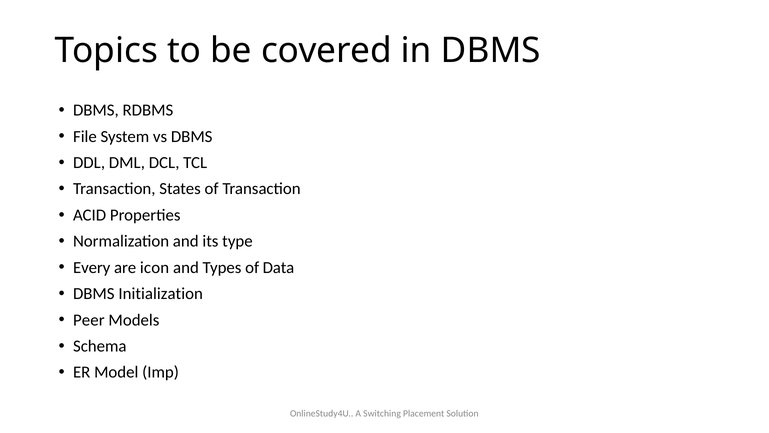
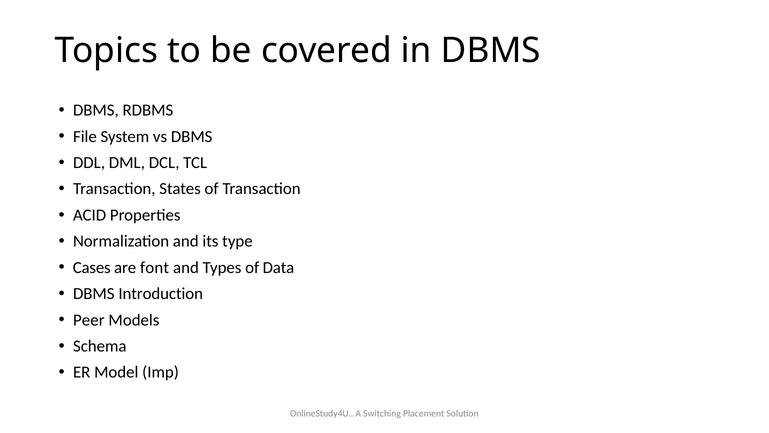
Every: Every -> Cases
icon: icon -> font
Initialization: Initialization -> Introduction
